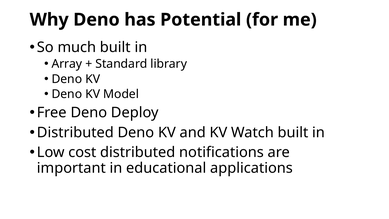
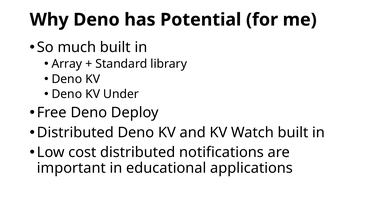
Model: Model -> Under
